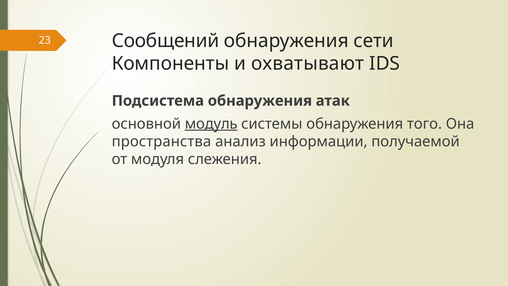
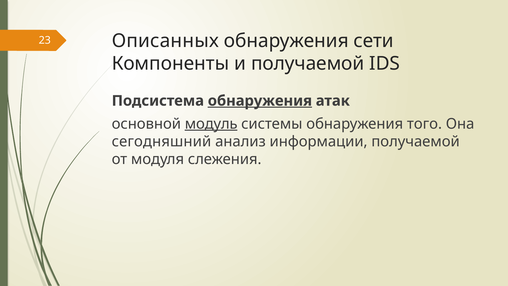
Сообщений: Сообщений -> Описанных
и охватывают: охватывают -> получаемой
обнаружения at (260, 101) underline: none -> present
пространства: пространства -> сегодняшний
